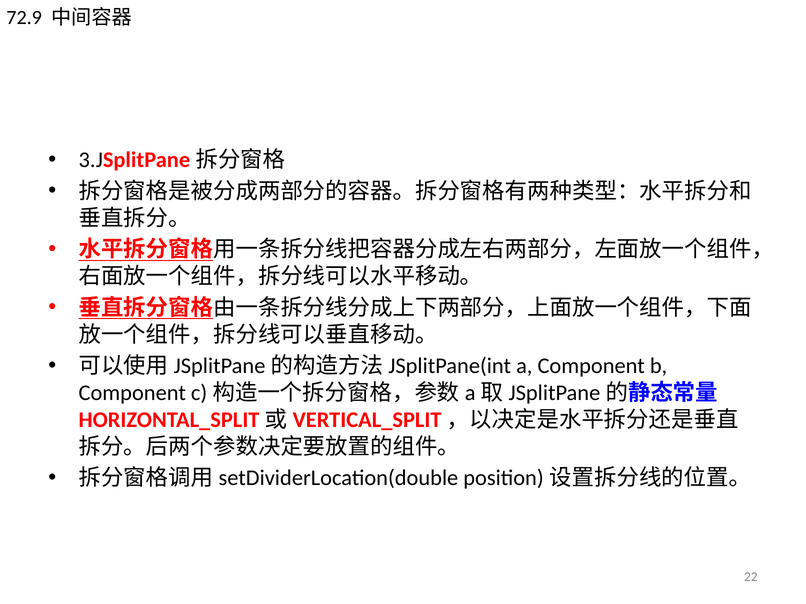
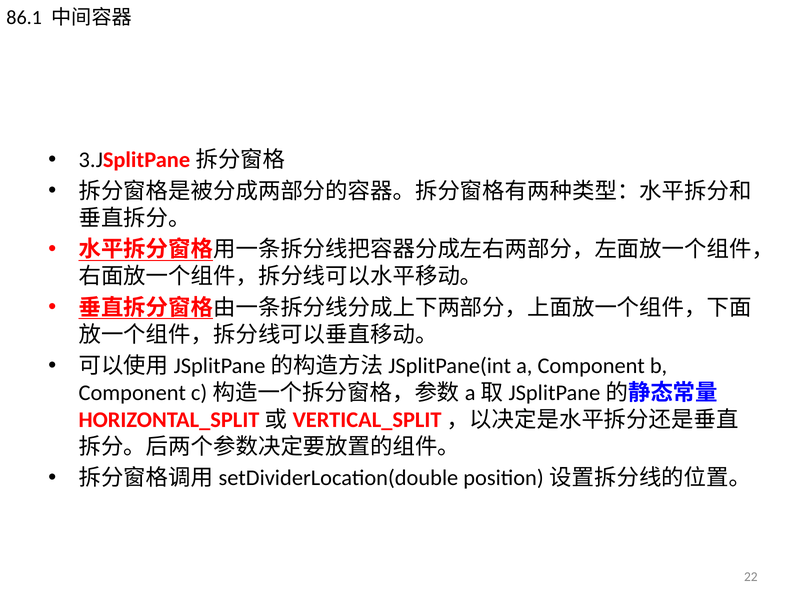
72.9: 72.9 -> 86.1
